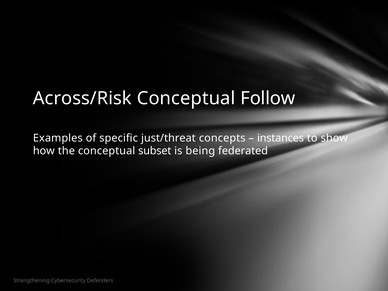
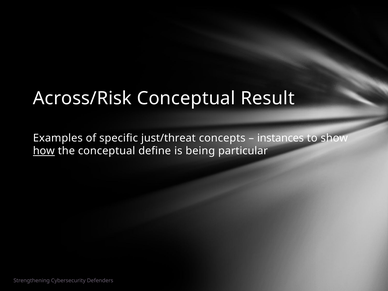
Follow: Follow -> Result
how underline: none -> present
subset: subset -> define
federated: federated -> particular
